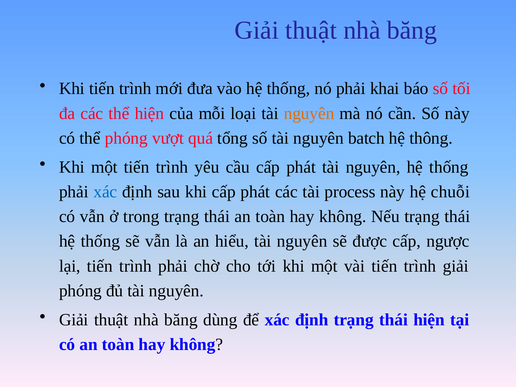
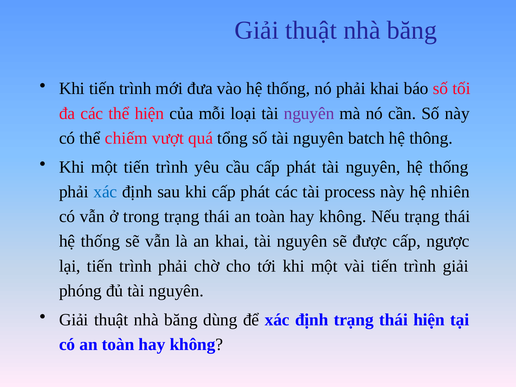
nguyên at (309, 113) colour: orange -> purple
thể phóng: phóng -> chiếm
chuỗi: chuỗi -> nhiên
an hiểu: hiểu -> khai
